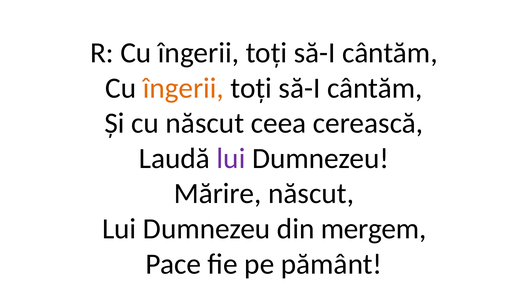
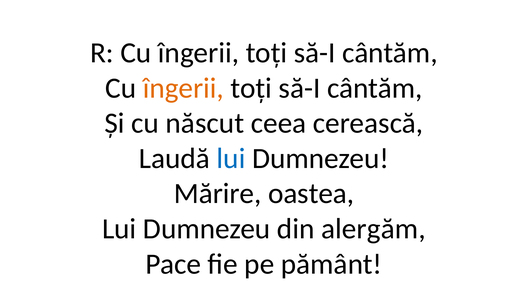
lui at (231, 158) colour: purple -> blue
Mărire născut: născut -> oastea
mergem: mergem -> alergăm
